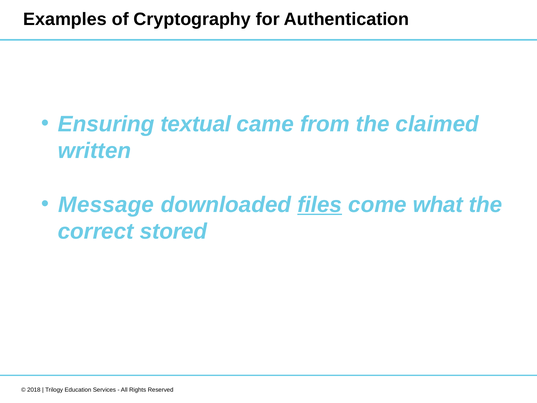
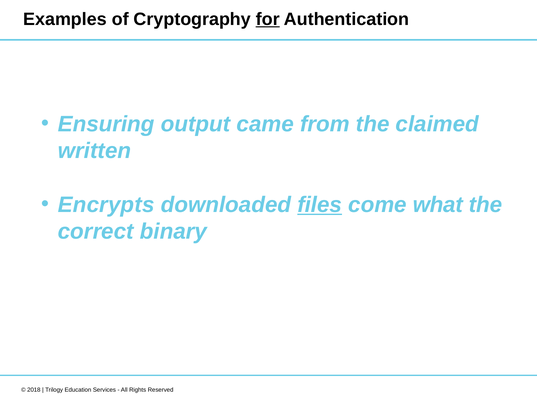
for underline: none -> present
textual: textual -> output
Message: Message -> Encrypts
stored: stored -> binary
